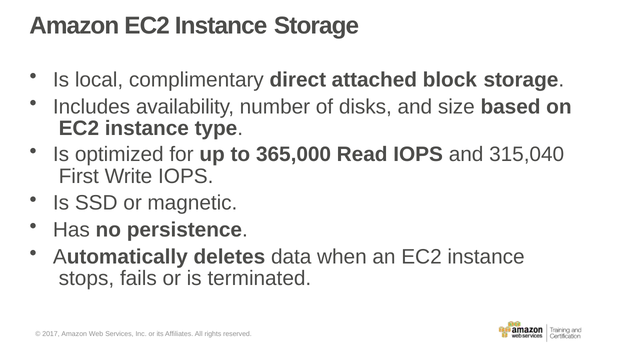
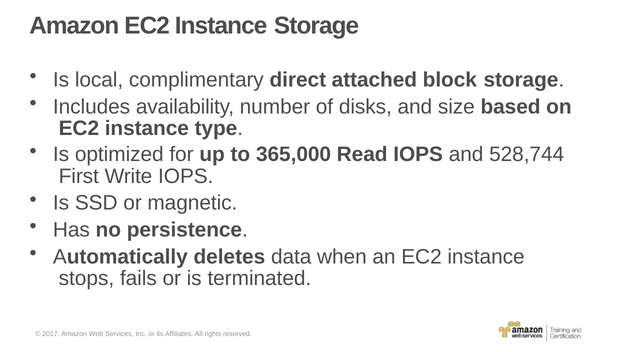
315,040: 315,040 -> 528,744
